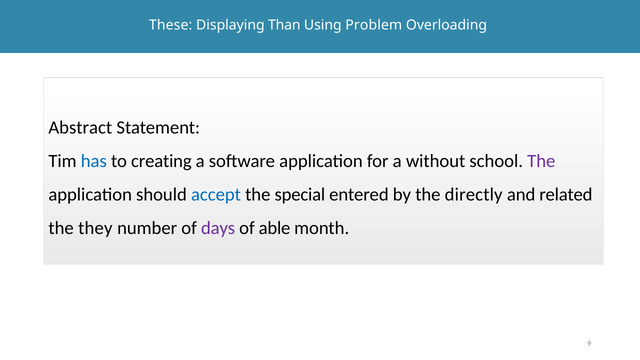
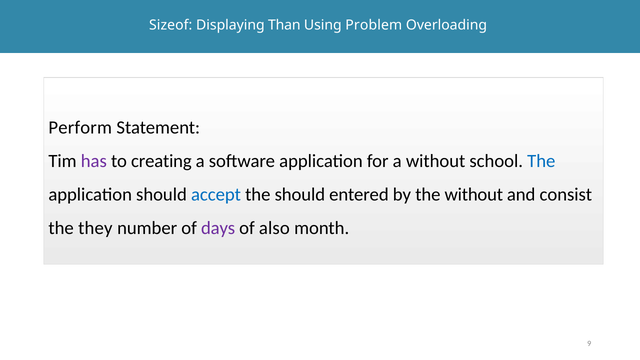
These: These -> Sizeof
Abstract: Abstract -> Perform
has colour: blue -> purple
The at (541, 161) colour: purple -> blue
the special: special -> should
the directly: directly -> without
related: related -> consist
able: able -> also
